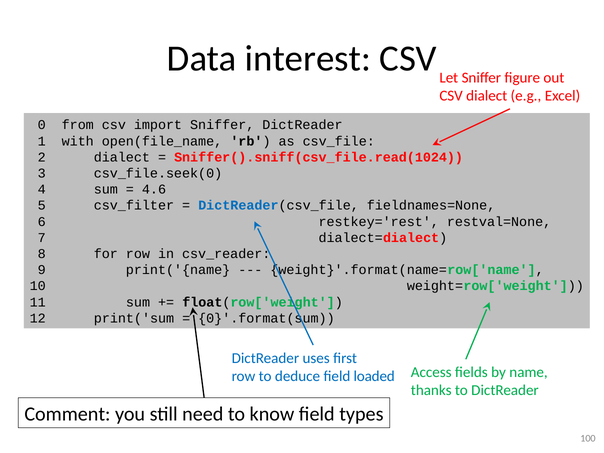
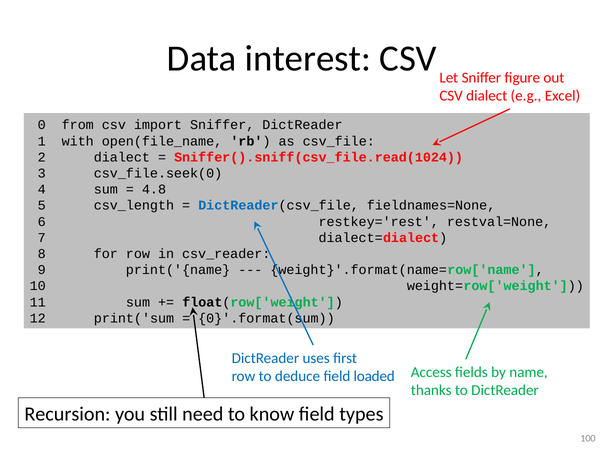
4.6: 4.6 -> 4.8
csv_filter: csv_filter -> csv_length
Comment: Comment -> Recursion
